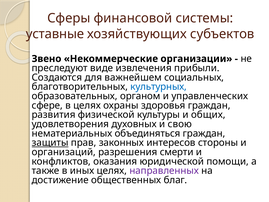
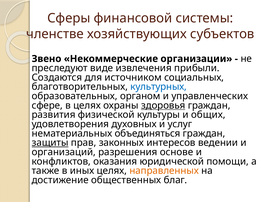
уставные: уставные -> членстве
важнейшем: важнейшем -> источником
здоровья underline: none -> present
свою: свою -> услуг
стороны: стороны -> ведении
смерти: смерти -> основе
направленных colour: purple -> orange
